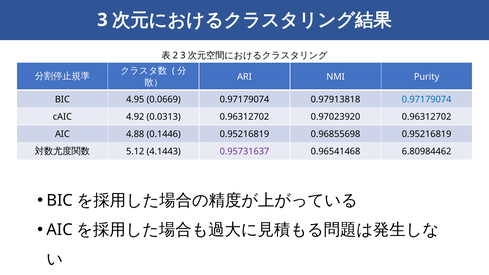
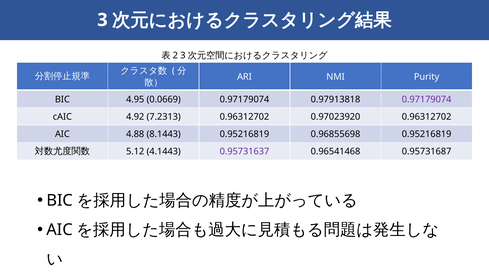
0.97179074 at (427, 99) colour: blue -> purple
0.0313: 0.0313 -> 7.2313
0.1446: 0.1446 -> 8.1443
6.80984462: 6.80984462 -> 0.95731687
